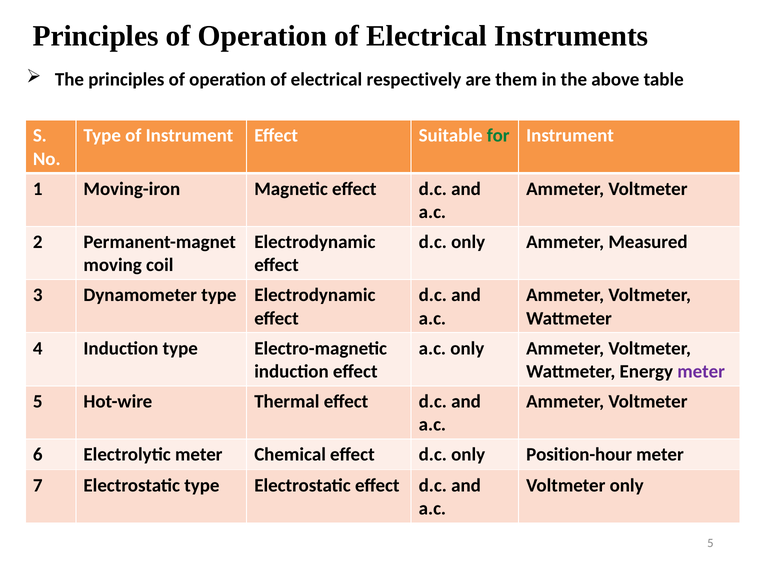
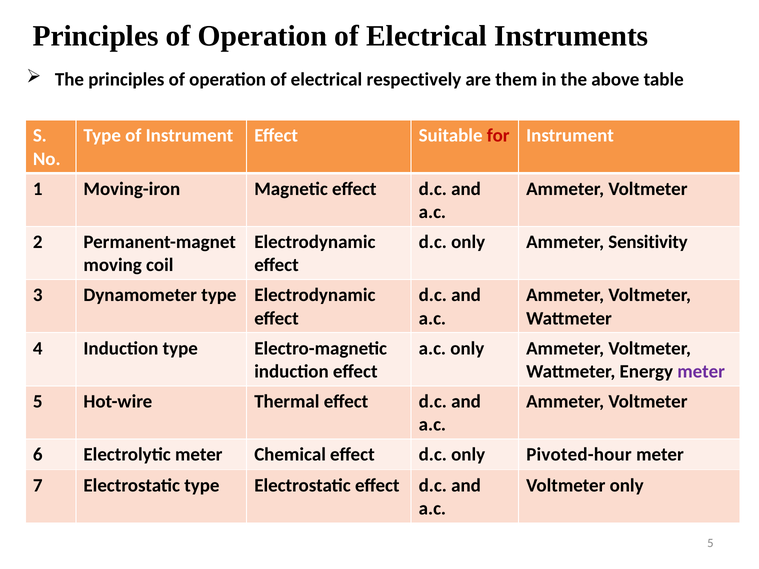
for colour: green -> red
Measured: Measured -> Sensitivity
Position-hour: Position-hour -> Pivoted-hour
